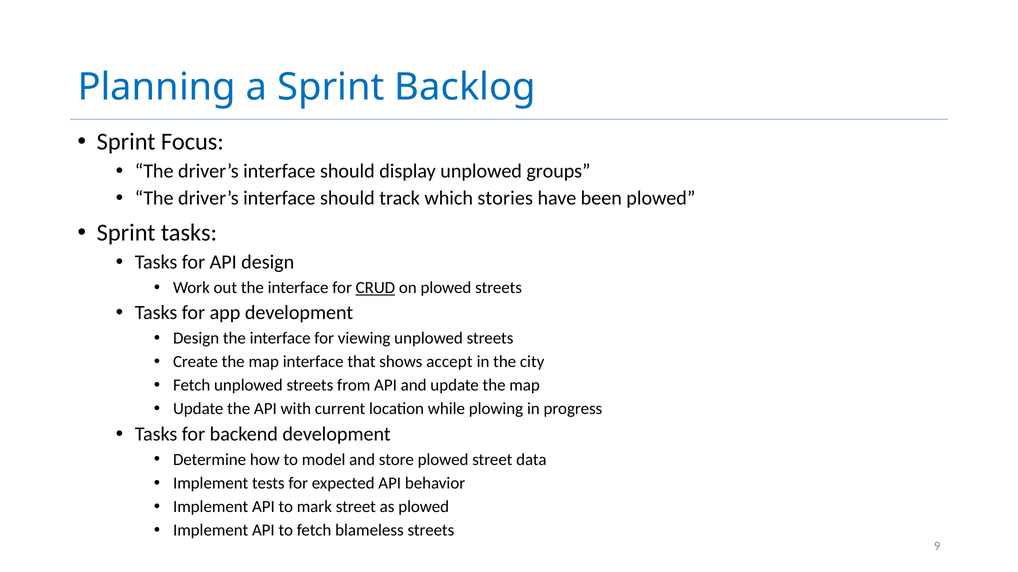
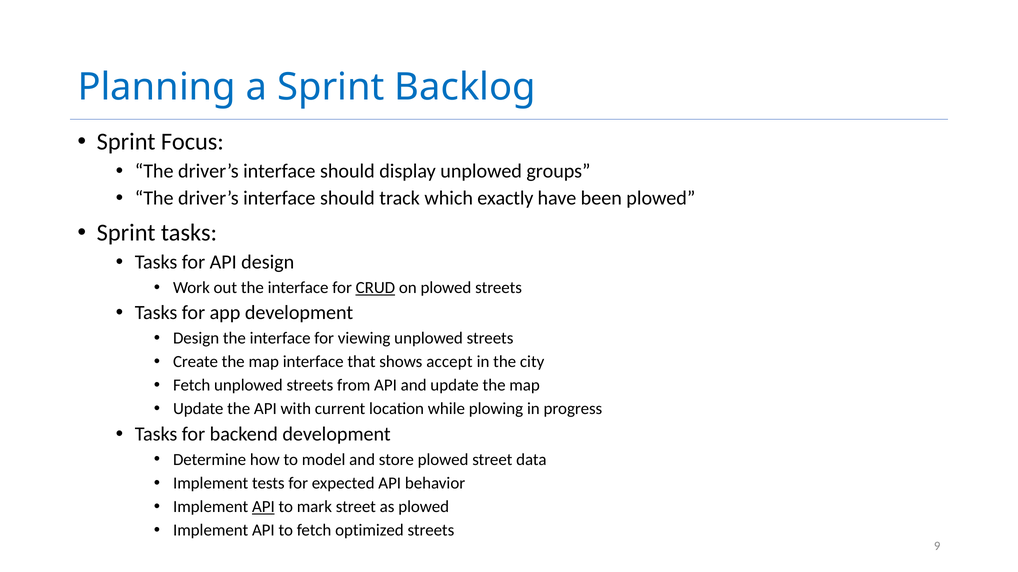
stories: stories -> exactly
API at (263, 507) underline: none -> present
blameless: blameless -> optimized
